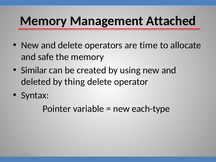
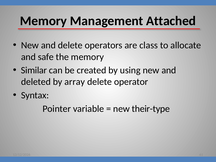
time: time -> class
thing: thing -> array
each-type: each-type -> their-type
